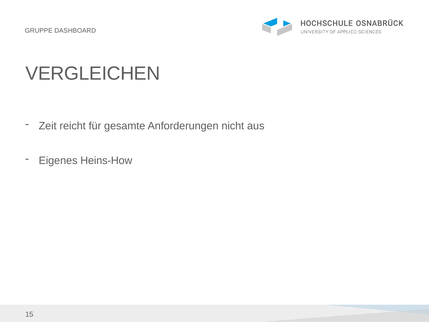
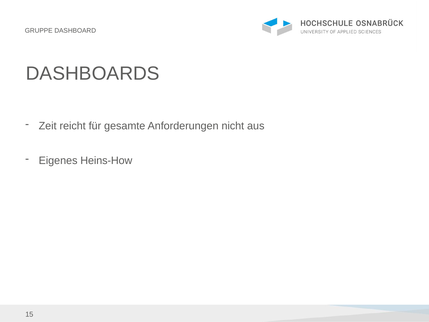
VERGLEICHEN: VERGLEICHEN -> DASHBOARDS
